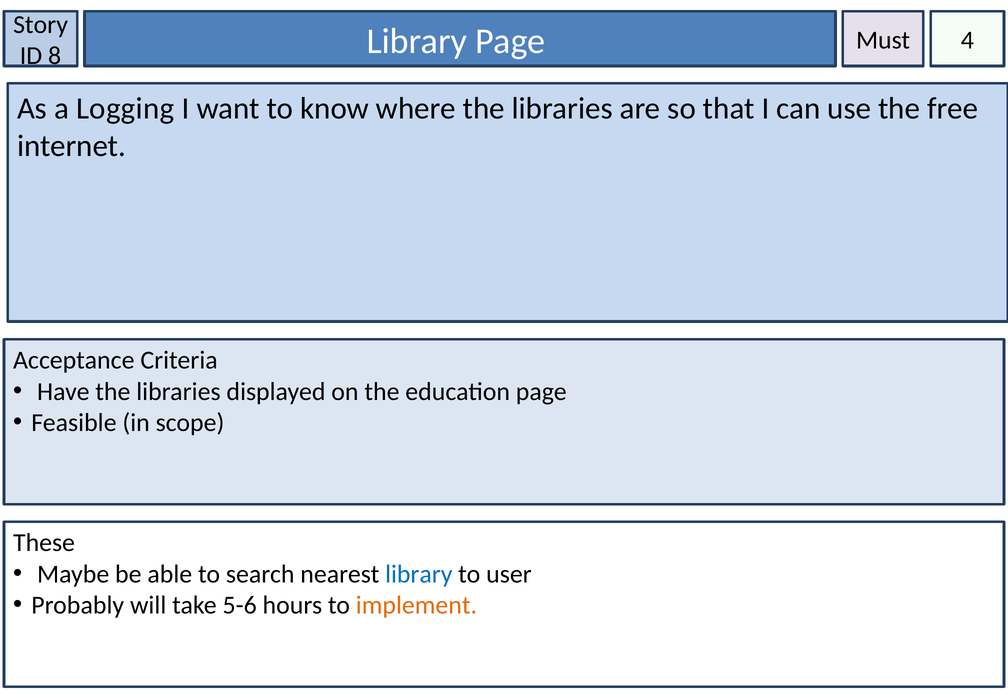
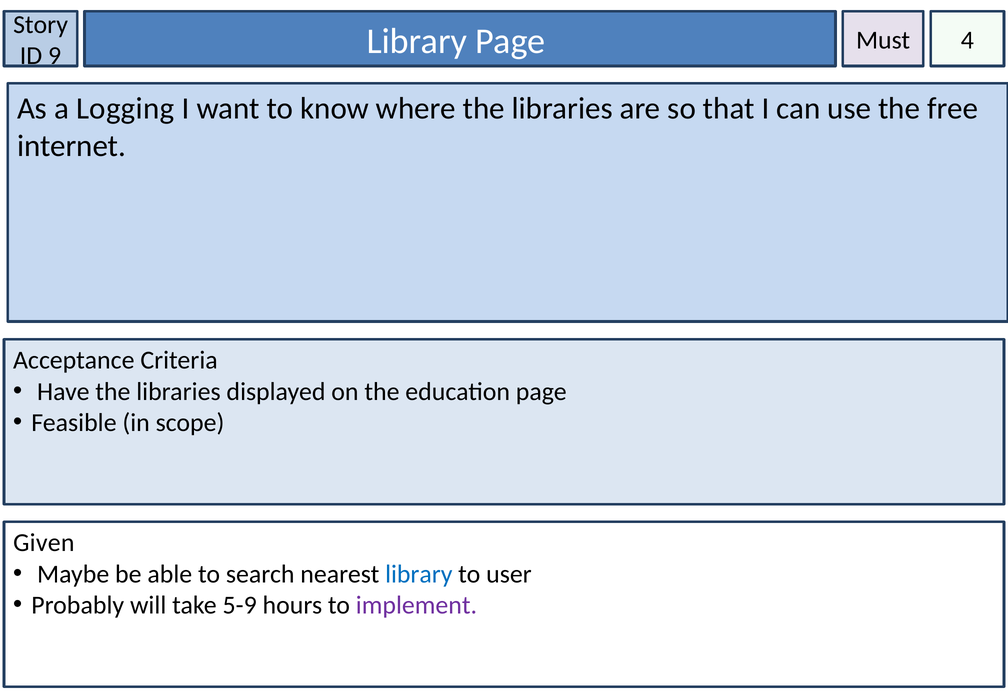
8: 8 -> 9
These: These -> Given
5-6: 5-6 -> 5-9
implement colour: orange -> purple
